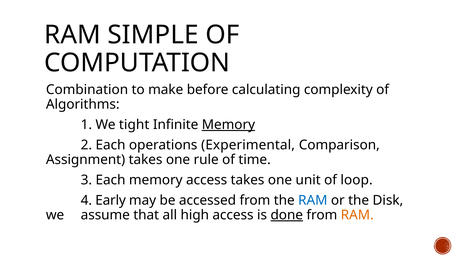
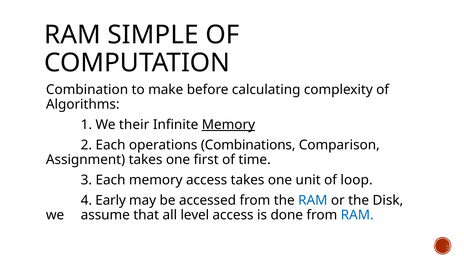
tight: tight -> their
Experimental: Experimental -> Combinations
rule: rule -> first
high: high -> level
done underline: present -> none
RAM at (357, 215) colour: orange -> blue
